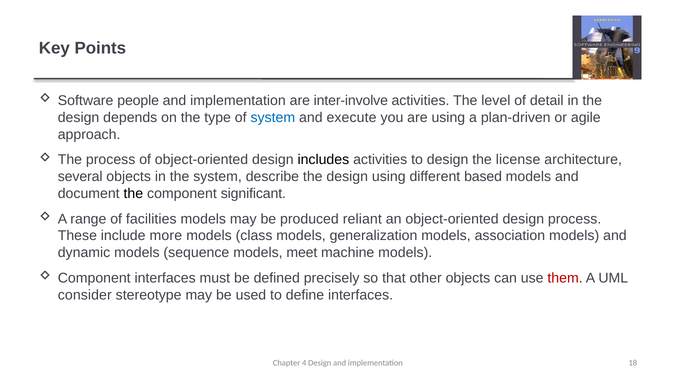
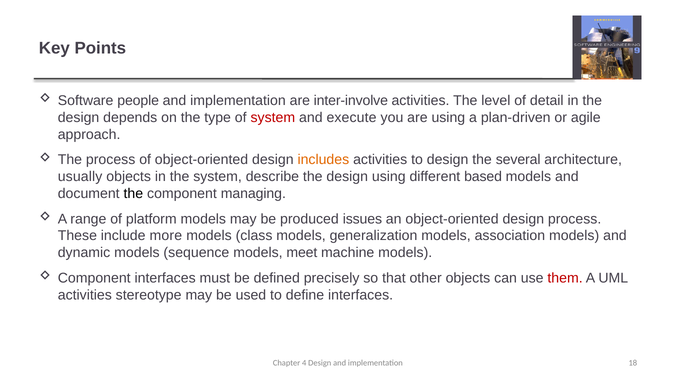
system at (273, 118) colour: blue -> red
includes colour: black -> orange
license: license -> several
several: several -> usually
significant: significant -> managing
facilities: facilities -> platform
reliant: reliant -> issues
consider at (85, 295): consider -> activities
